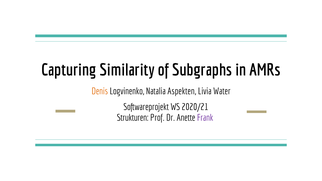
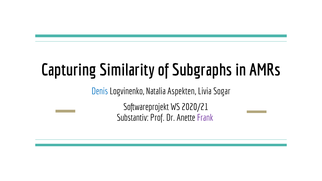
Denis colour: orange -> blue
Water: Water -> Sogar
Strukturen: Strukturen -> Substantiv
